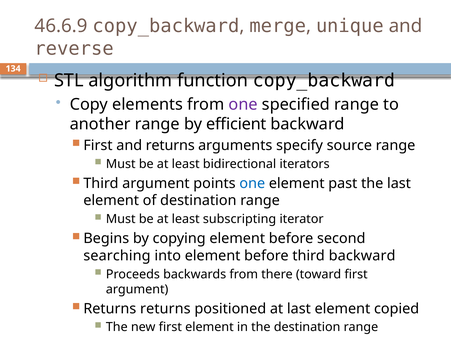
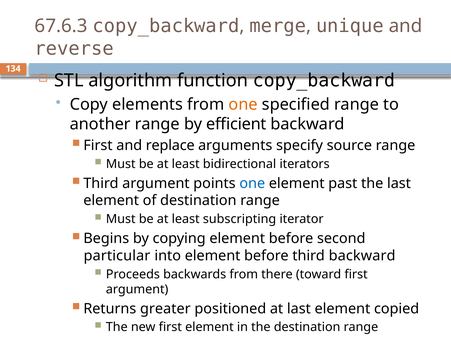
46.6.9: 46.6.9 -> 67.6.3
one at (243, 105) colour: purple -> orange
and returns: returns -> replace
searching: searching -> particular
Returns returns: returns -> greater
